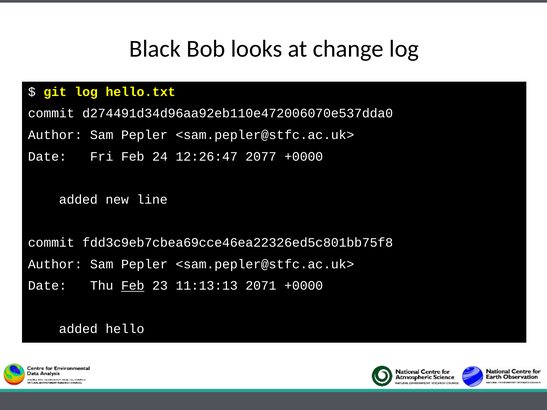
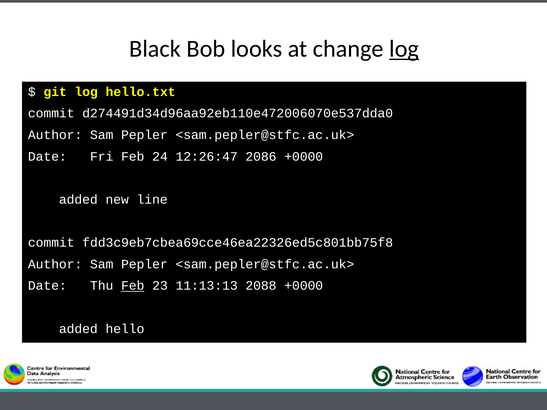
log at (404, 49) underline: none -> present
2077: 2077 -> 2086
2071: 2071 -> 2088
